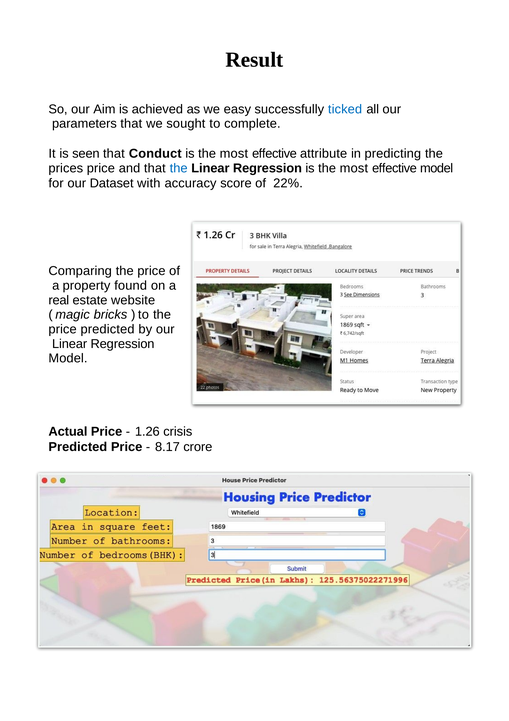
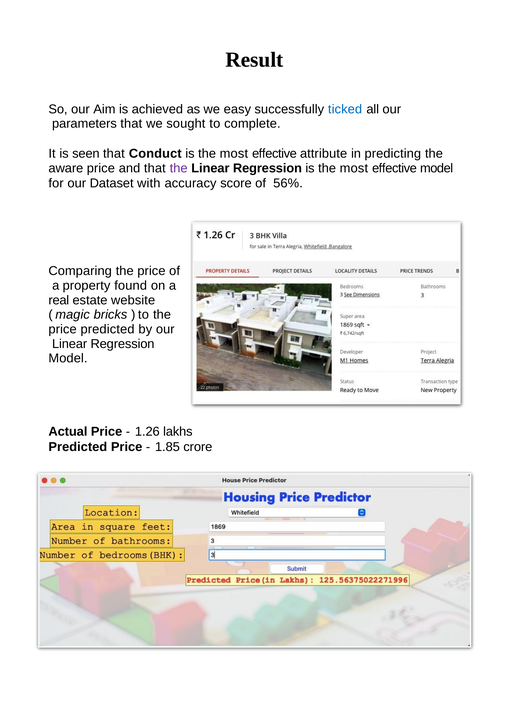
prices: prices -> aware
the at (179, 168) colour: blue -> purple
22%: 22% -> 56%
crisis: crisis -> lakhs
8.17: 8.17 -> 1.85
